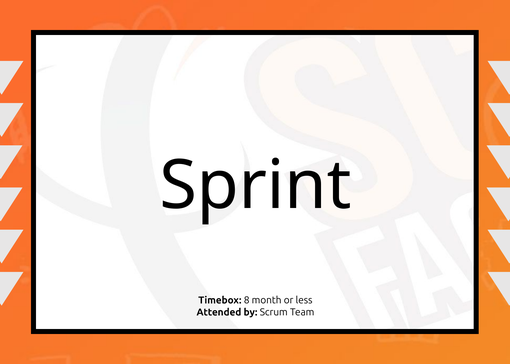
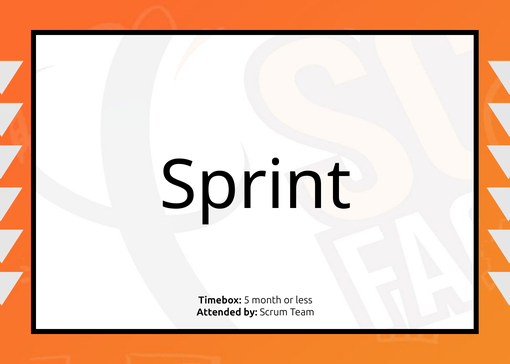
8: 8 -> 5
